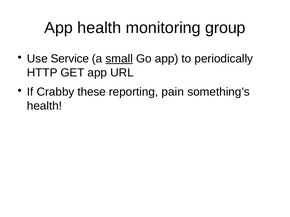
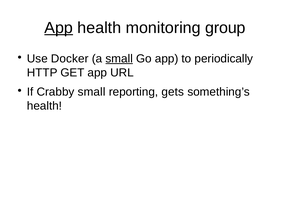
App at (59, 28) underline: none -> present
Service: Service -> Docker
Crabby these: these -> small
pain: pain -> gets
